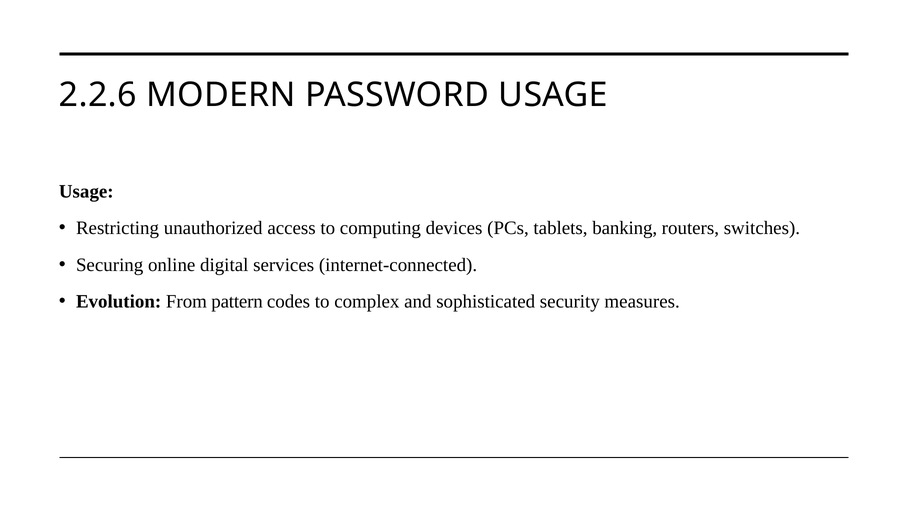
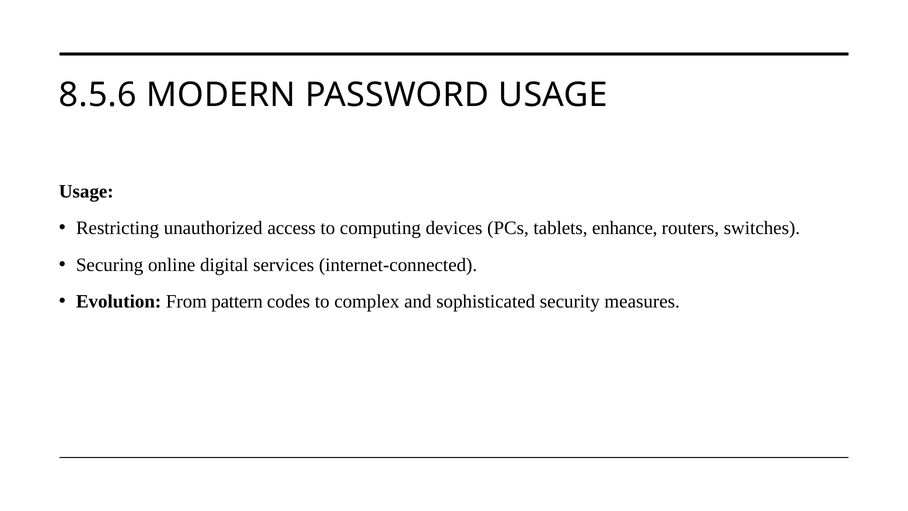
2.2.6: 2.2.6 -> 8.5.6
banking: banking -> enhance
